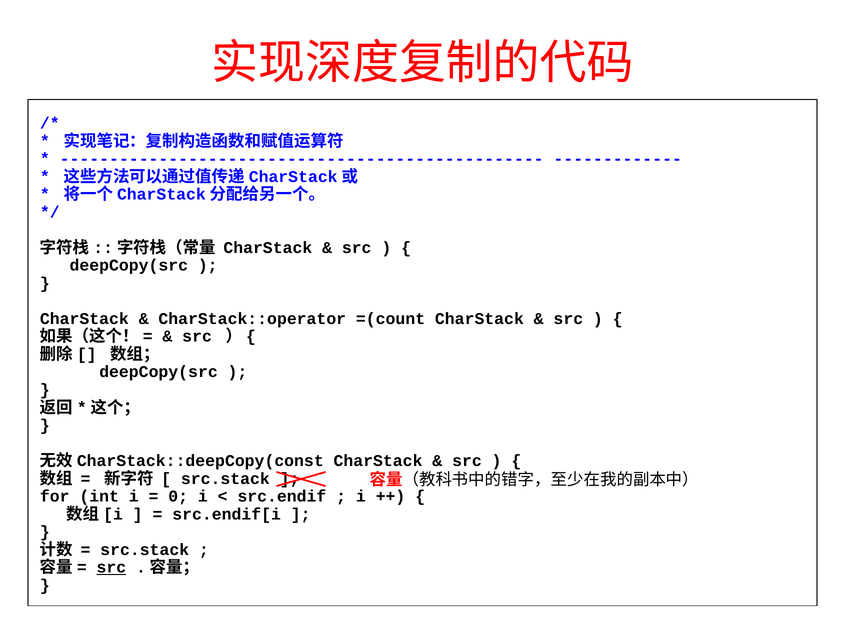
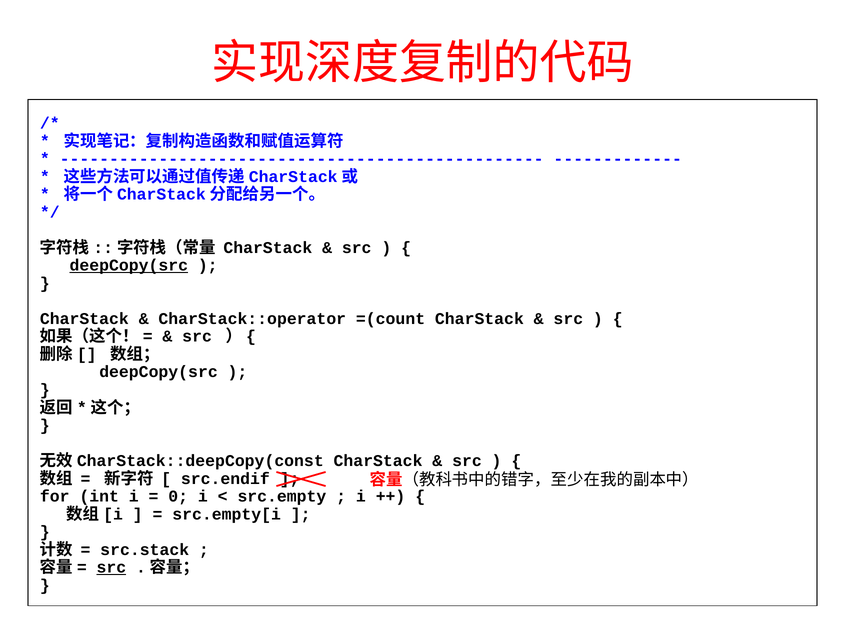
deepCopy(src at (129, 265) underline: none -> present
src.stack at (225, 478): src.stack -> src.endif
src.endif: src.endif -> src.empty
src.endif[i: src.endif[i -> src.empty[i
